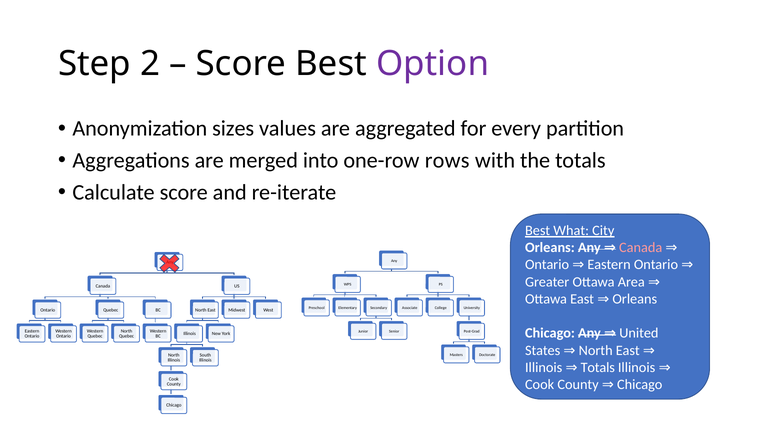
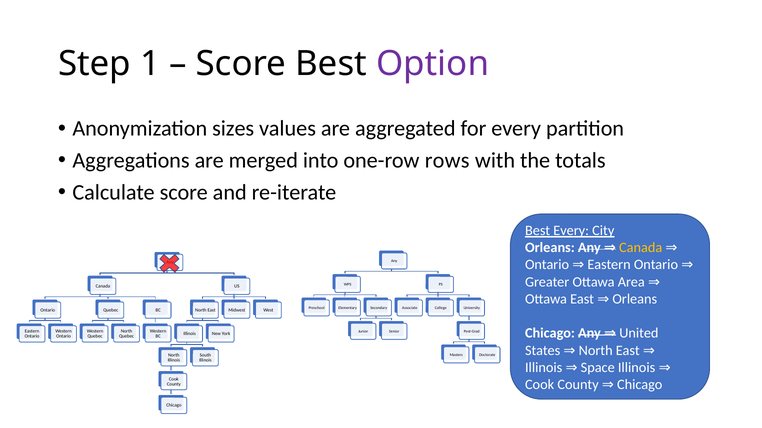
2: 2 -> 1
Best What: What -> Every
Canada at (641, 248) colour: pink -> yellow
Illinois Totals: Totals -> Space
